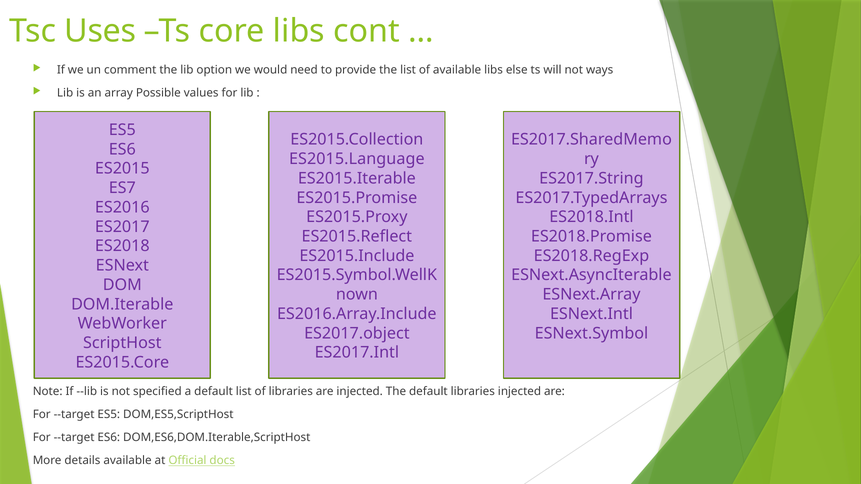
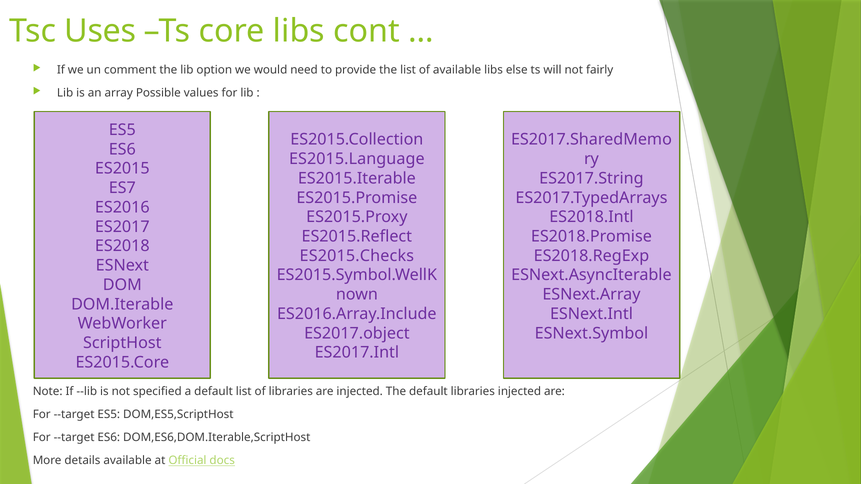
ways: ways -> fairly
ES2015.Include: ES2015.Include -> ES2015.Checks
